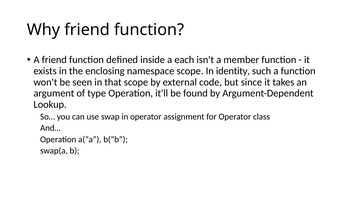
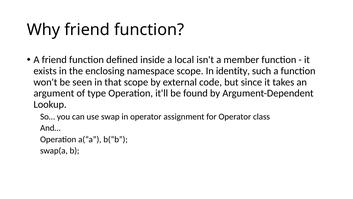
each: each -> local
